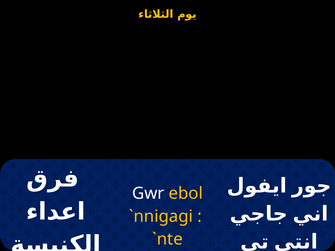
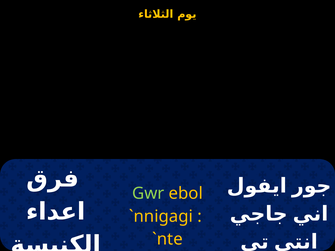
Gwr colour: white -> light green
